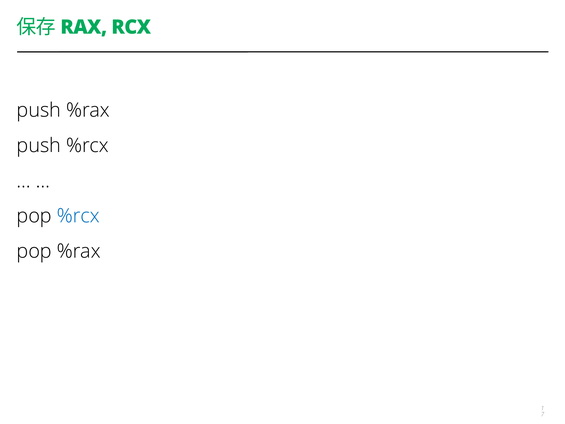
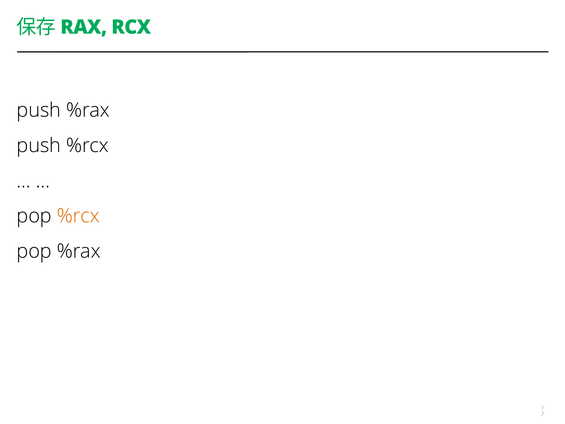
%rcx at (78, 216) colour: blue -> orange
